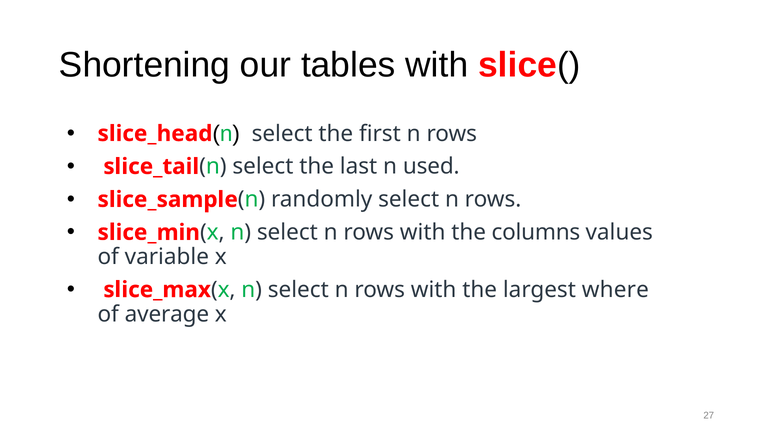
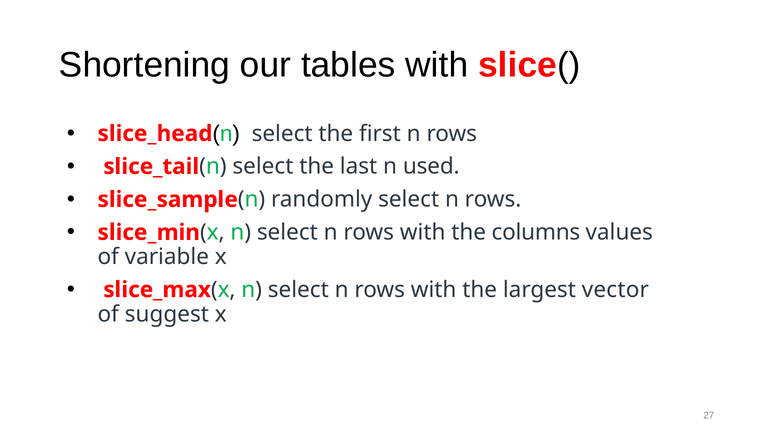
where: where -> vector
average: average -> suggest
